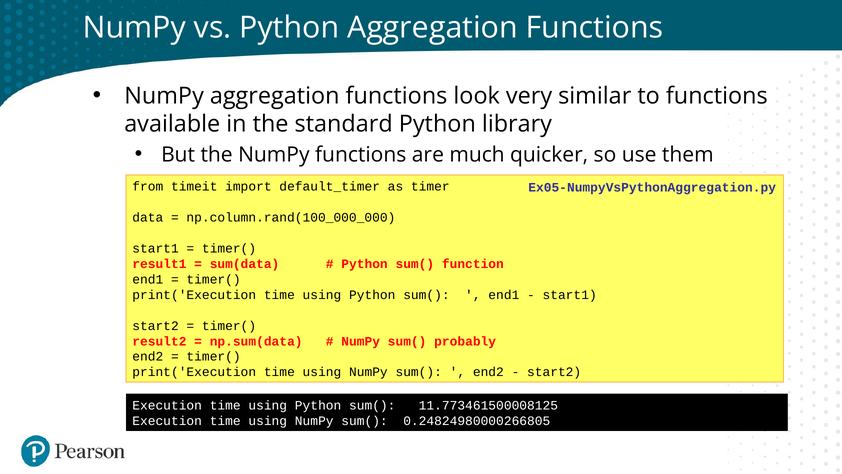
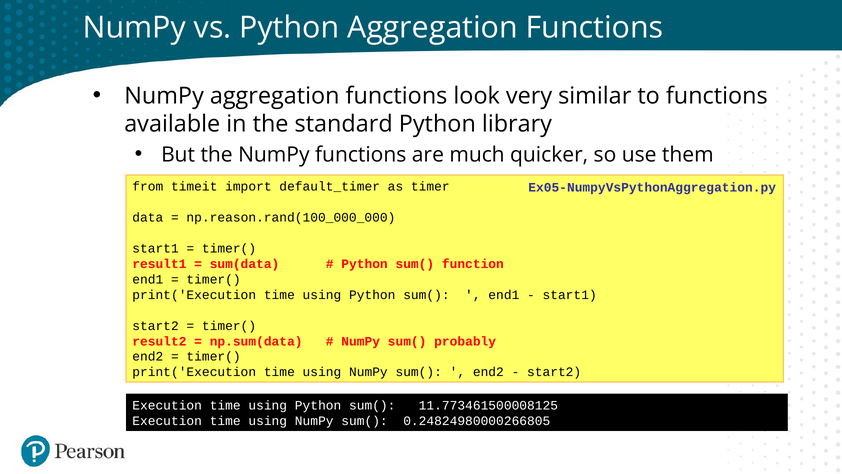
np.column.rand(100_000_000: np.column.rand(100_000_000 -> np.reason.rand(100_000_000
